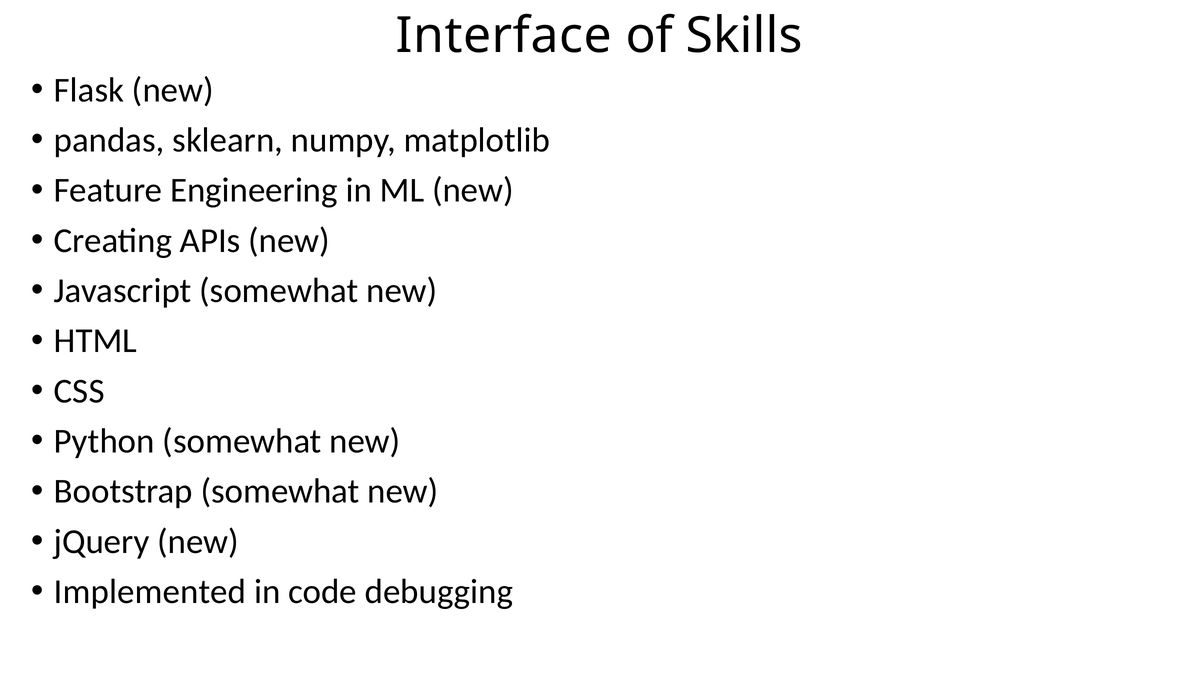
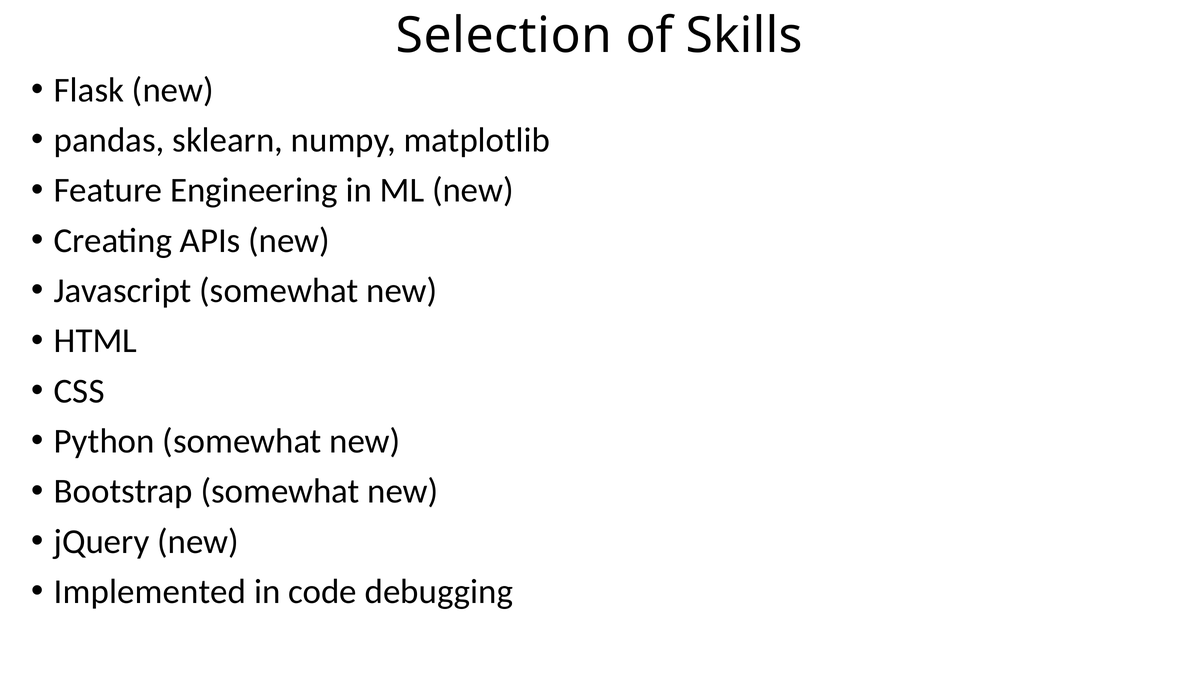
Interface: Interface -> Selection
